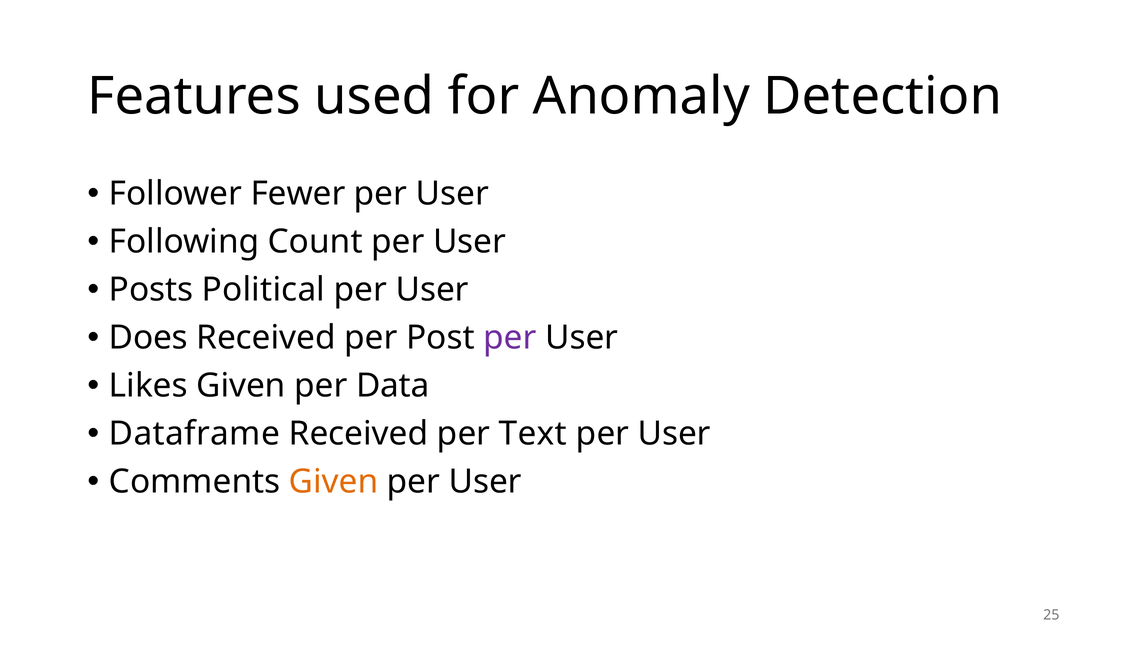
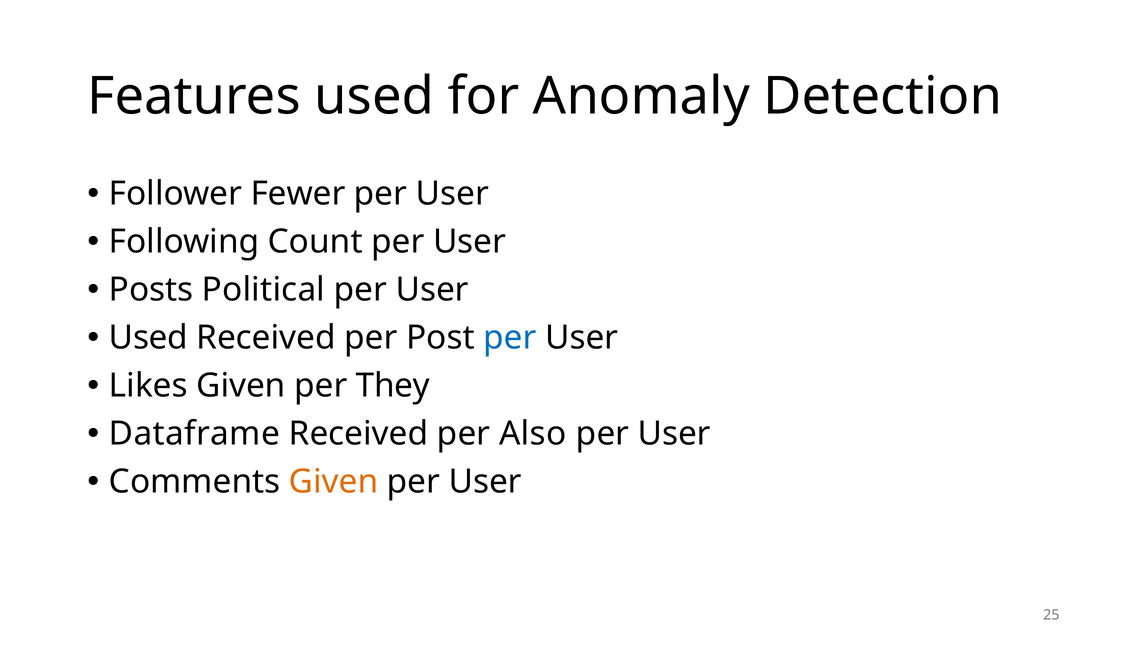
Does at (148, 338): Does -> Used
per at (510, 338) colour: purple -> blue
Data: Data -> They
Text: Text -> Also
